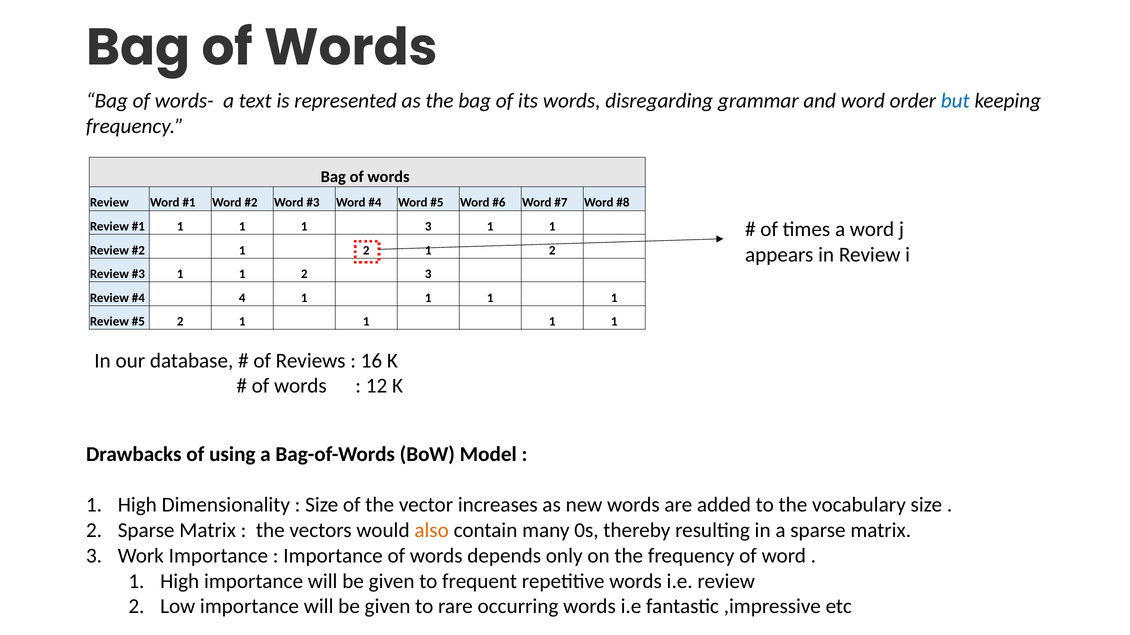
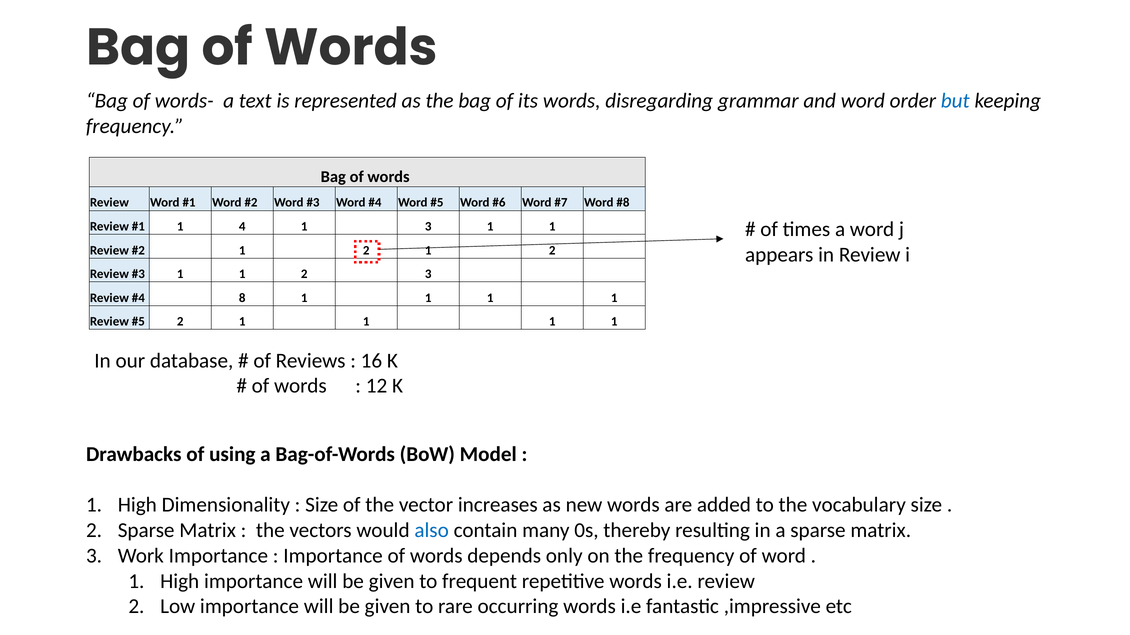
1 at (242, 227): 1 -> 4
4: 4 -> 8
also colour: orange -> blue
